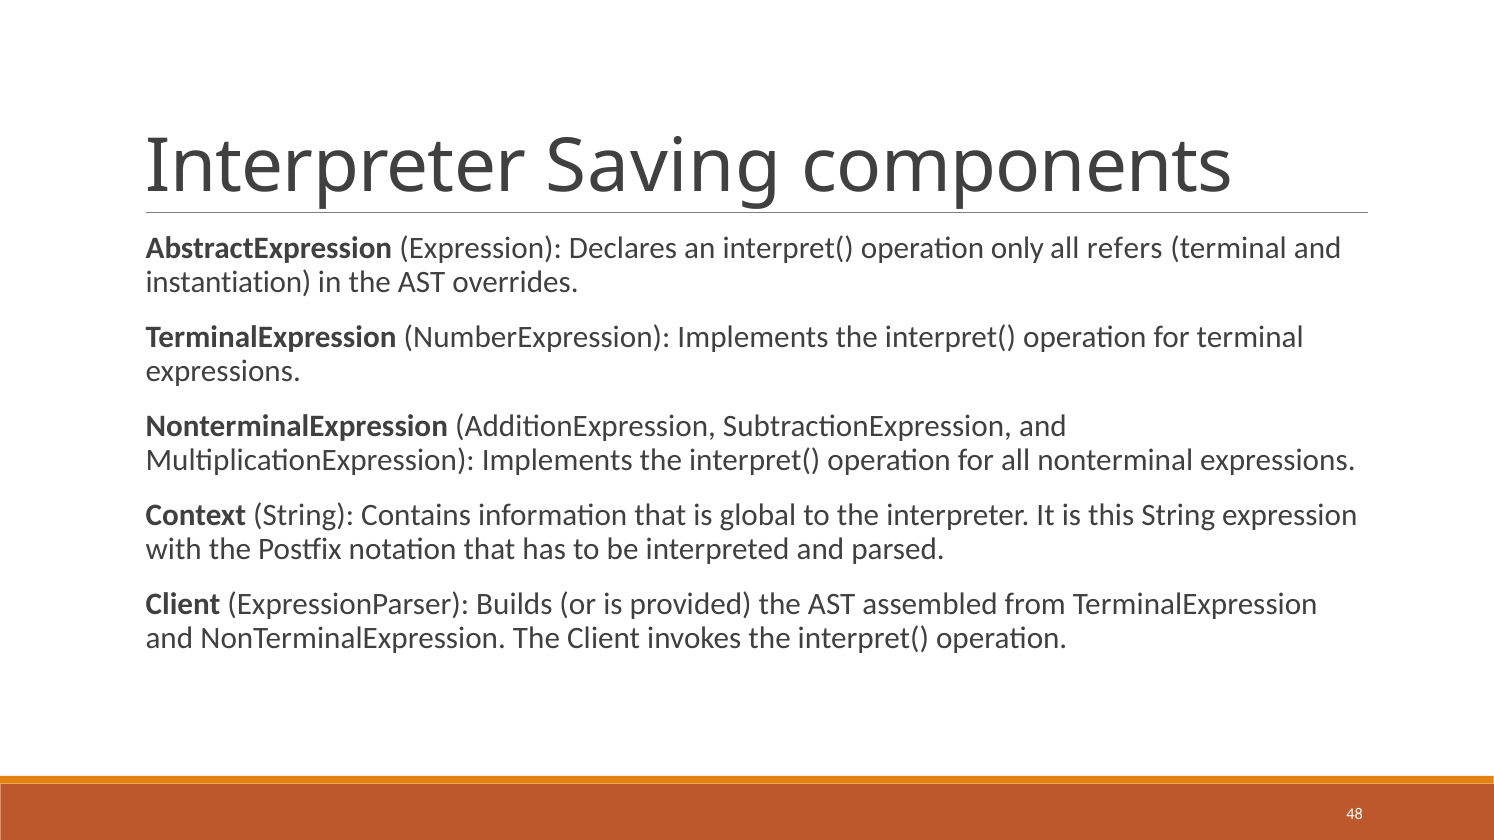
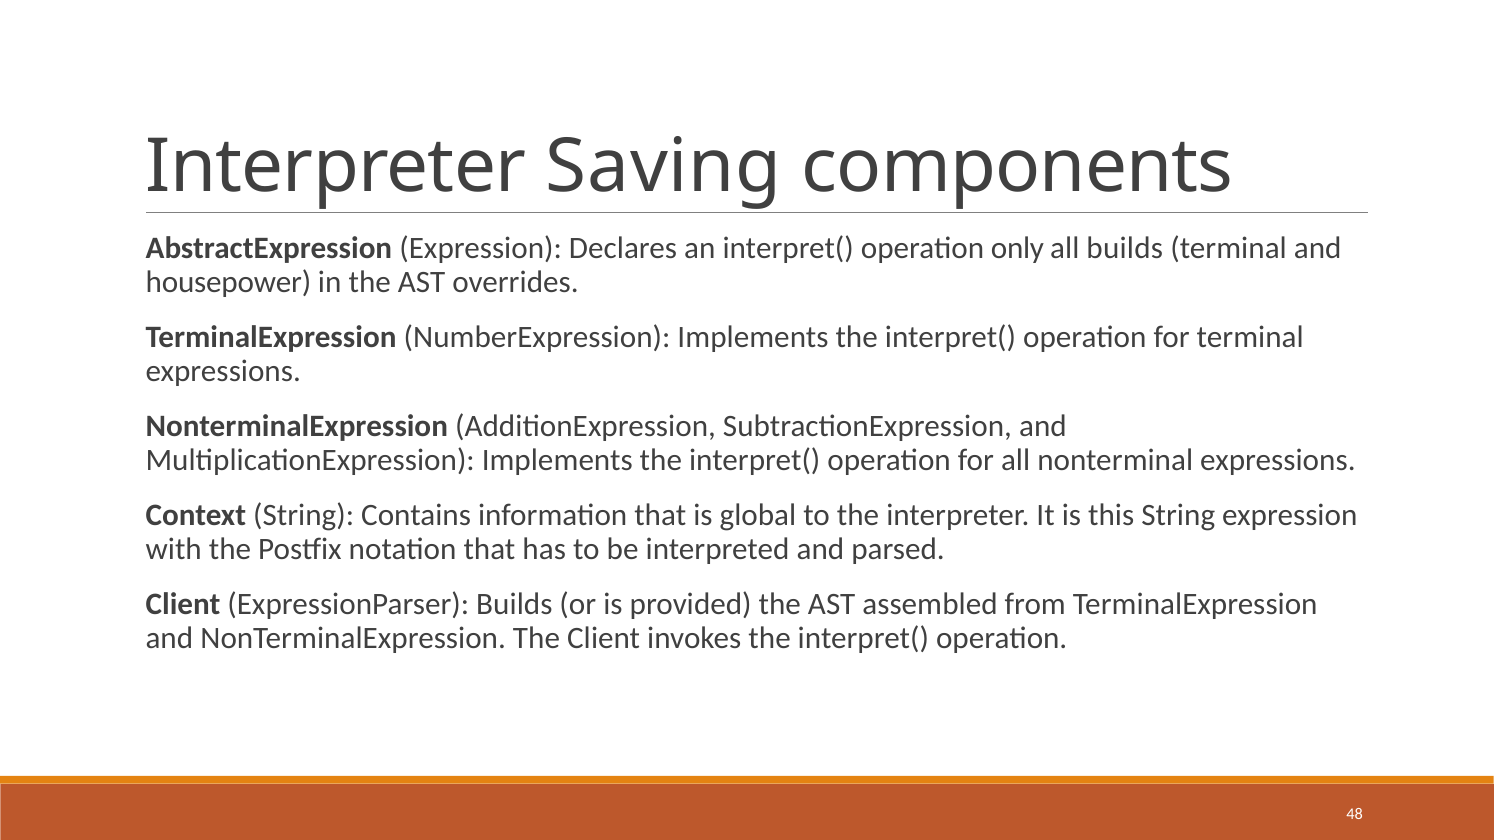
all refers: refers -> builds
instantiation: instantiation -> housepower
